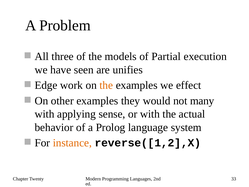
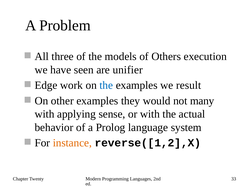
Partial: Partial -> Others
unifies: unifies -> unifier
the at (106, 85) colour: orange -> blue
effect: effect -> result
